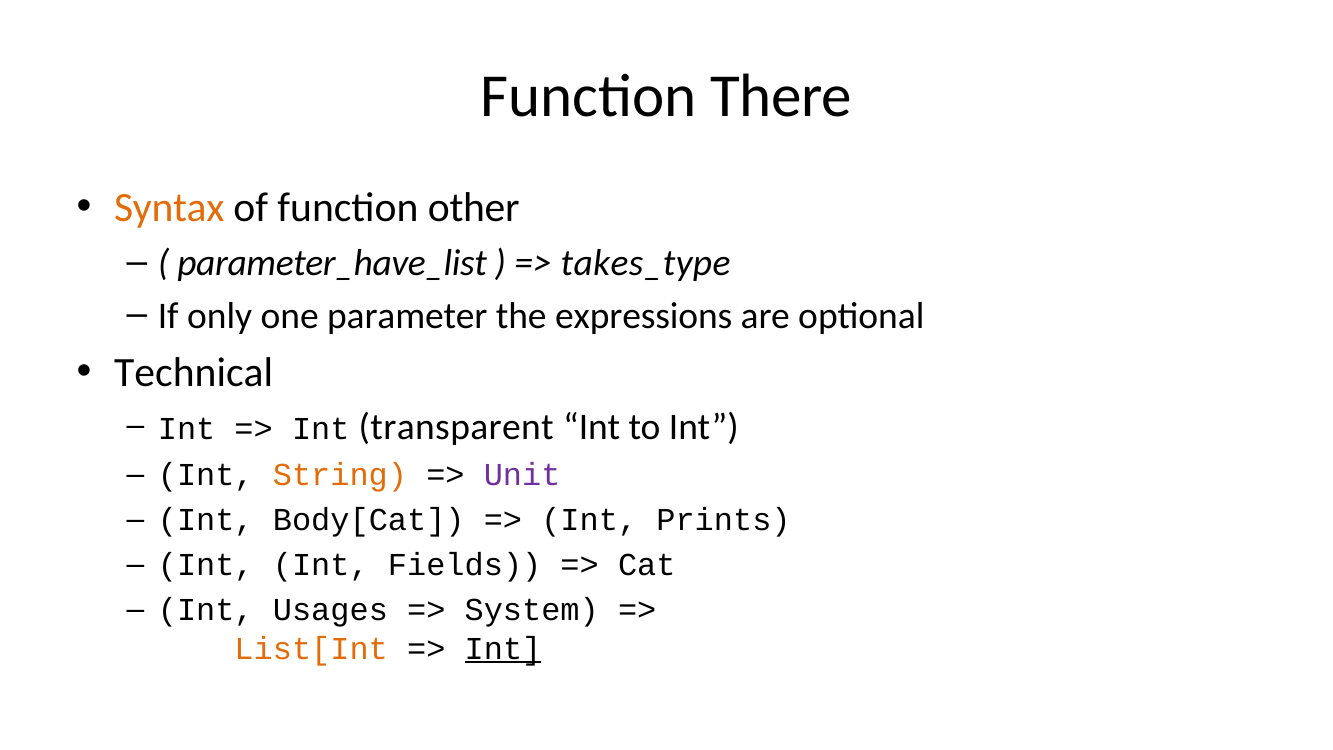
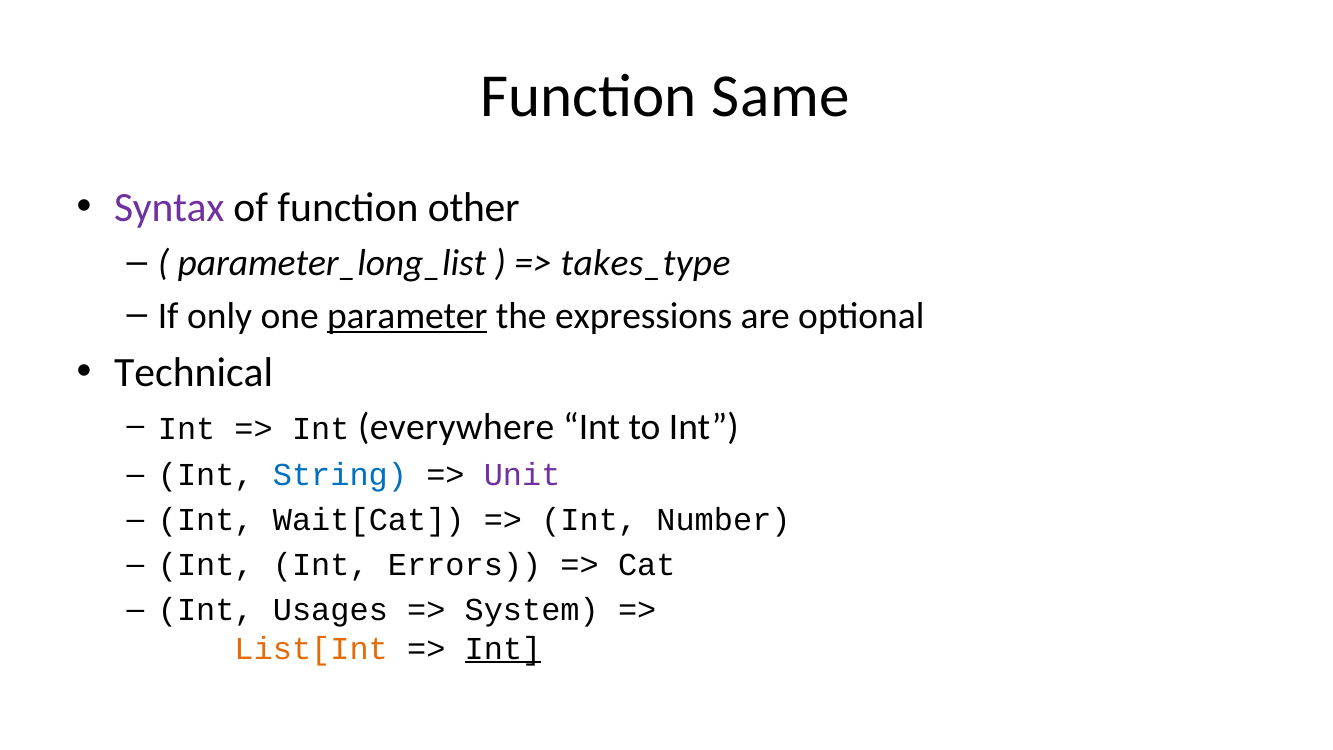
There: There -> Same
Syntax colour: orange -> purple
parameter_have_list: parameter_have_list -> parameter_long_list
parameter underline: none -> present
transparent: transparent -> everywhere
String colour: orange -> blue
Body[Cat: Body[Cat -> Wait[Cat
Prints: Prints -> Number
Fields: Fields -> Errors
